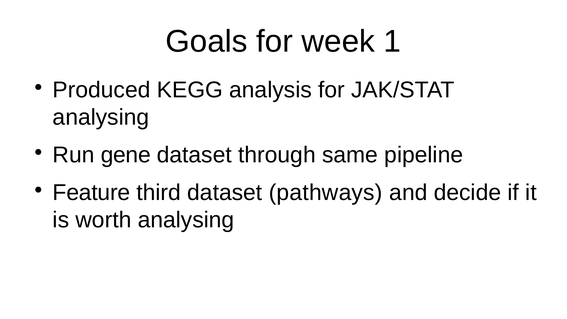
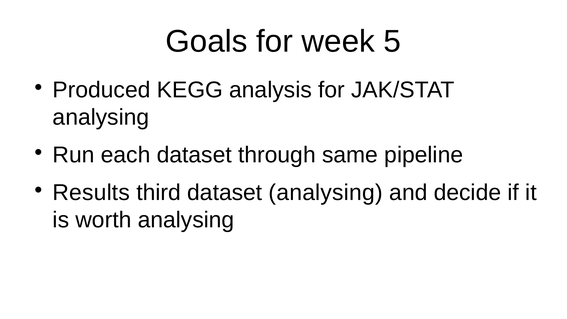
1: 1 -> 5
gene: gene -> each
Feature: Feature -> Results
dataset pathways: pathways -> analysing
